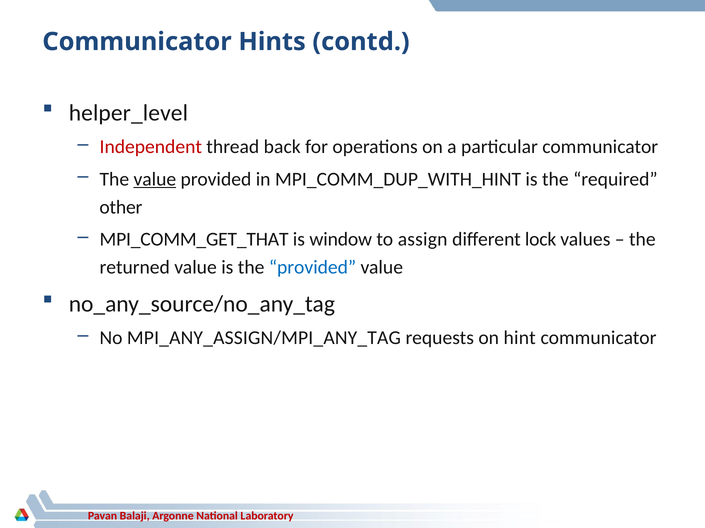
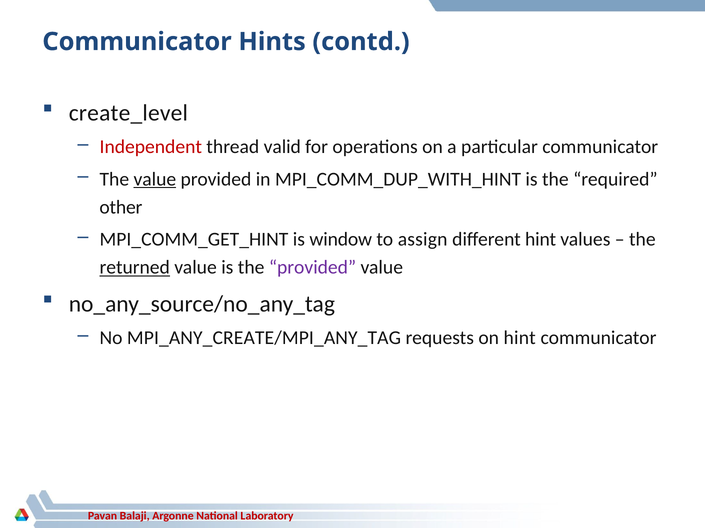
helper_level: helper_level -> create_level
back: back -> valid
MPI_COMM_GET_THAT: MPI_COMM_GET_THAT -> MPI_COMM_GET_HINT
different lock: lock -> hint
returned underline: none -> present
provided at (313, 268) colour: blue -> purple
MPI_ANY_ASSIGN/MPI_ANY_TAG: MPI_ANY_ASSIGN/MPI_ANY_TAG -> MPI_ANY_CREATE/MPI_ANY_TAG
